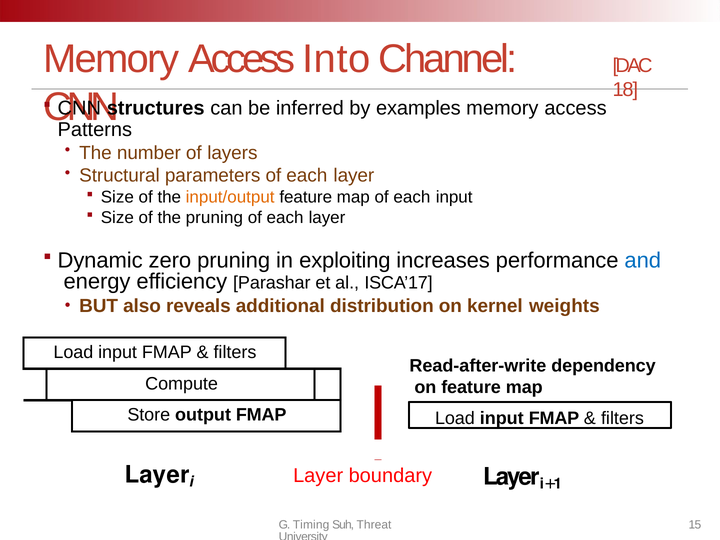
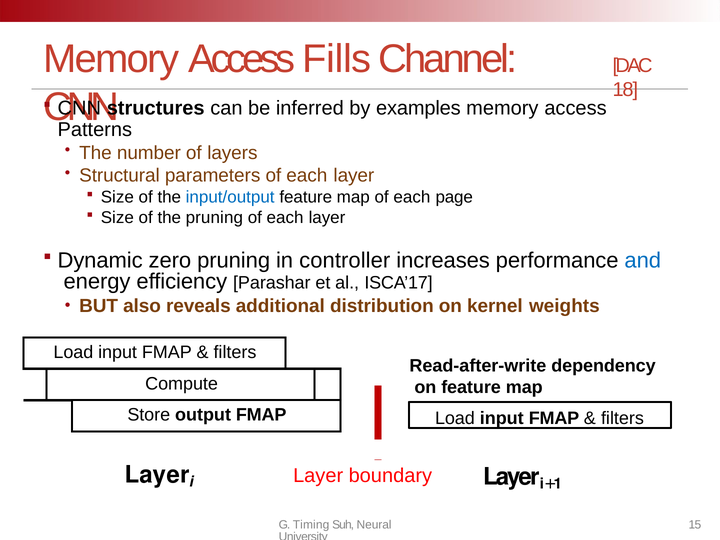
Into: Into -> Fills
input/output colour: orange -> blue
each input: input -> page
exploiting: exploiting -> controller
Threat: Threat -> Neural
